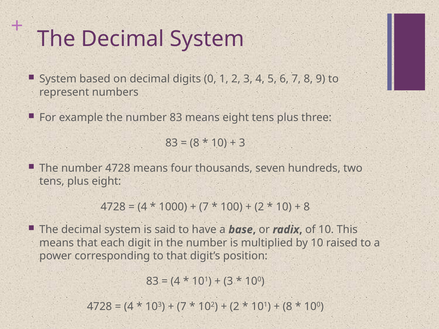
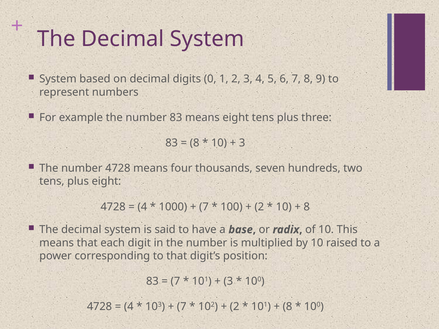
4 at (175, 282): 4 -> 7
